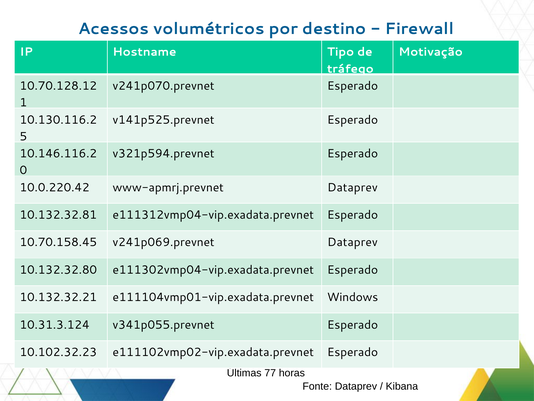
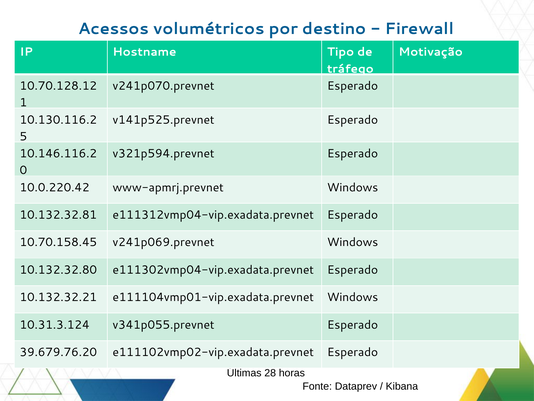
www-apmrj.prevnet Dataprev: Dataprev -> Windows
v241p069.prevnet Dataprev: Dataprev -> Windows
10.102.32.23: 10.102.32.23 -> 39.679.76.20
77: 77 -> 28
